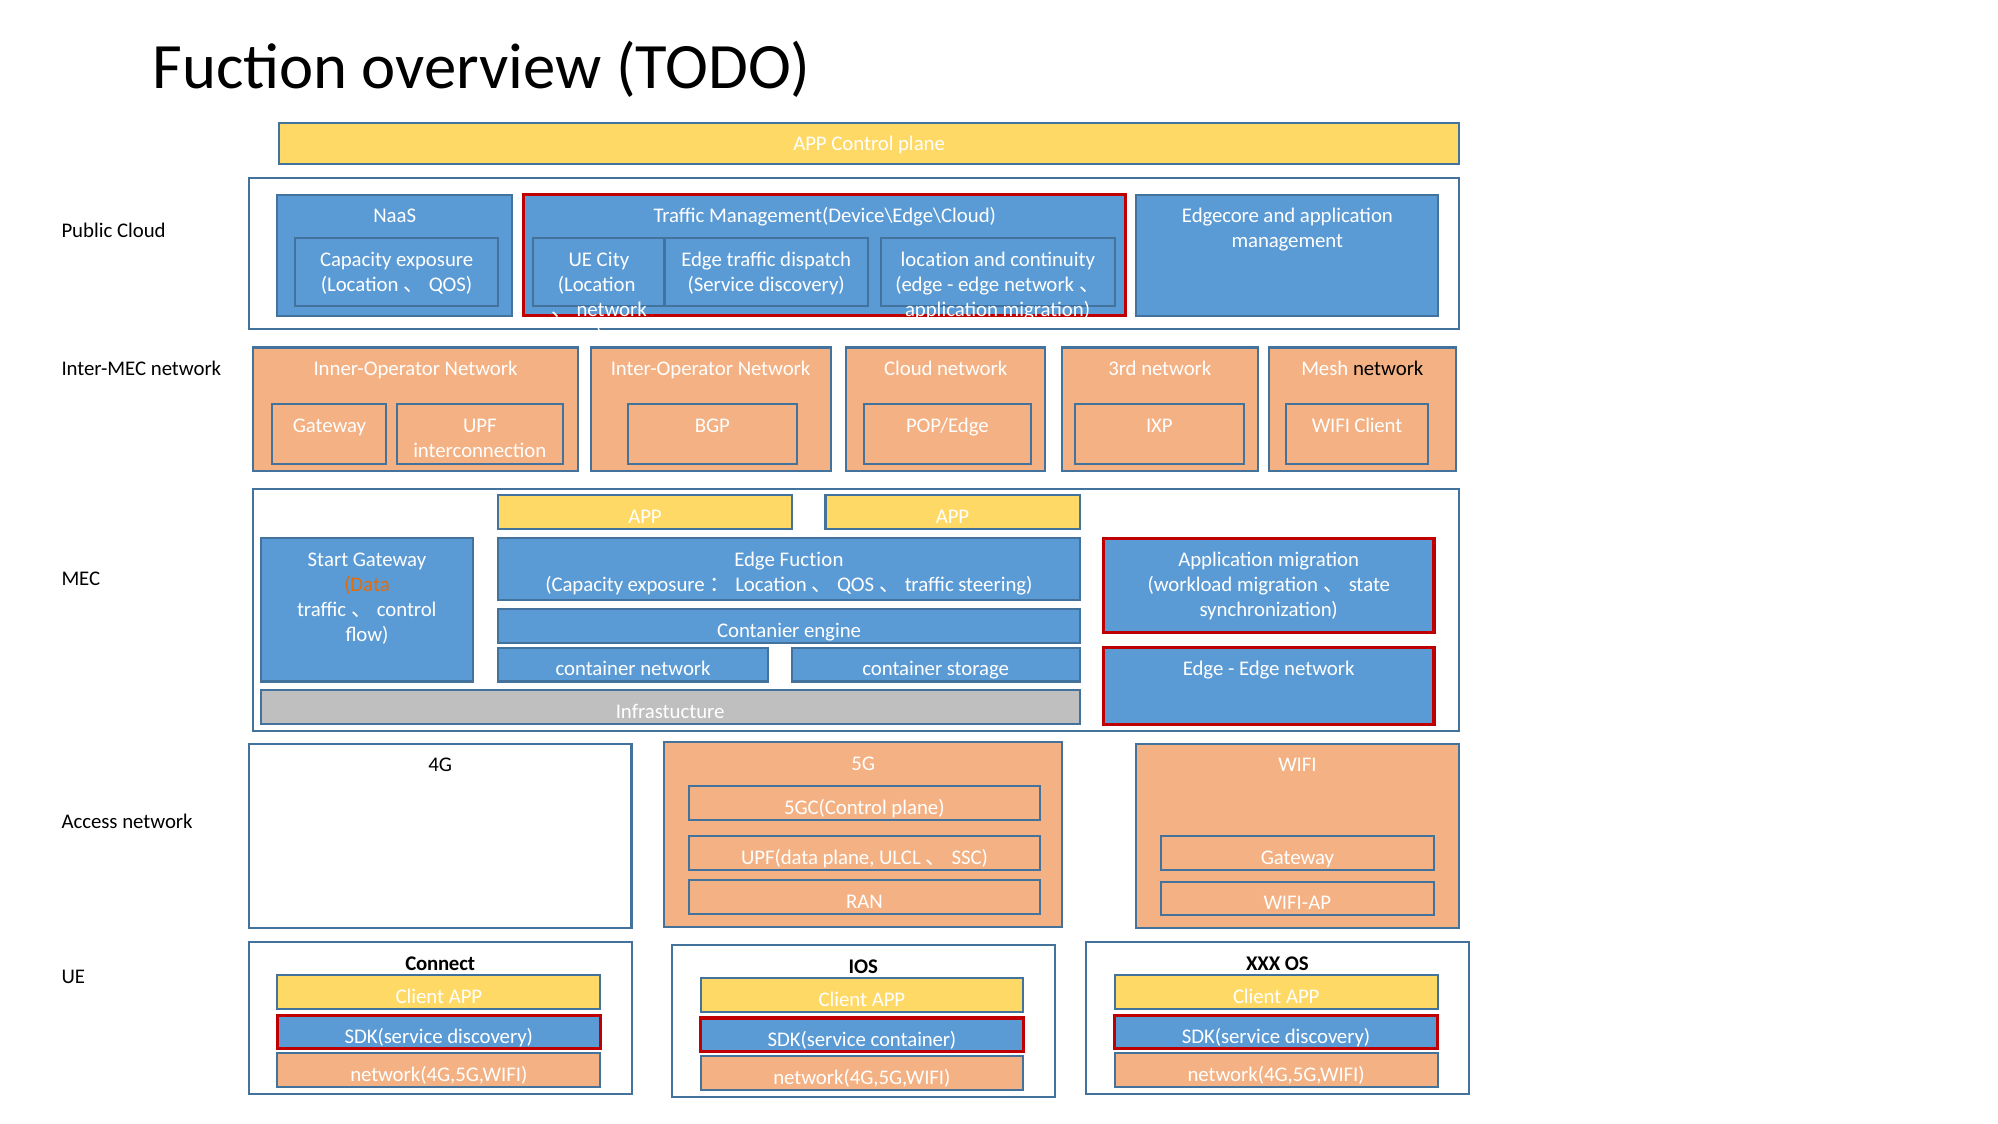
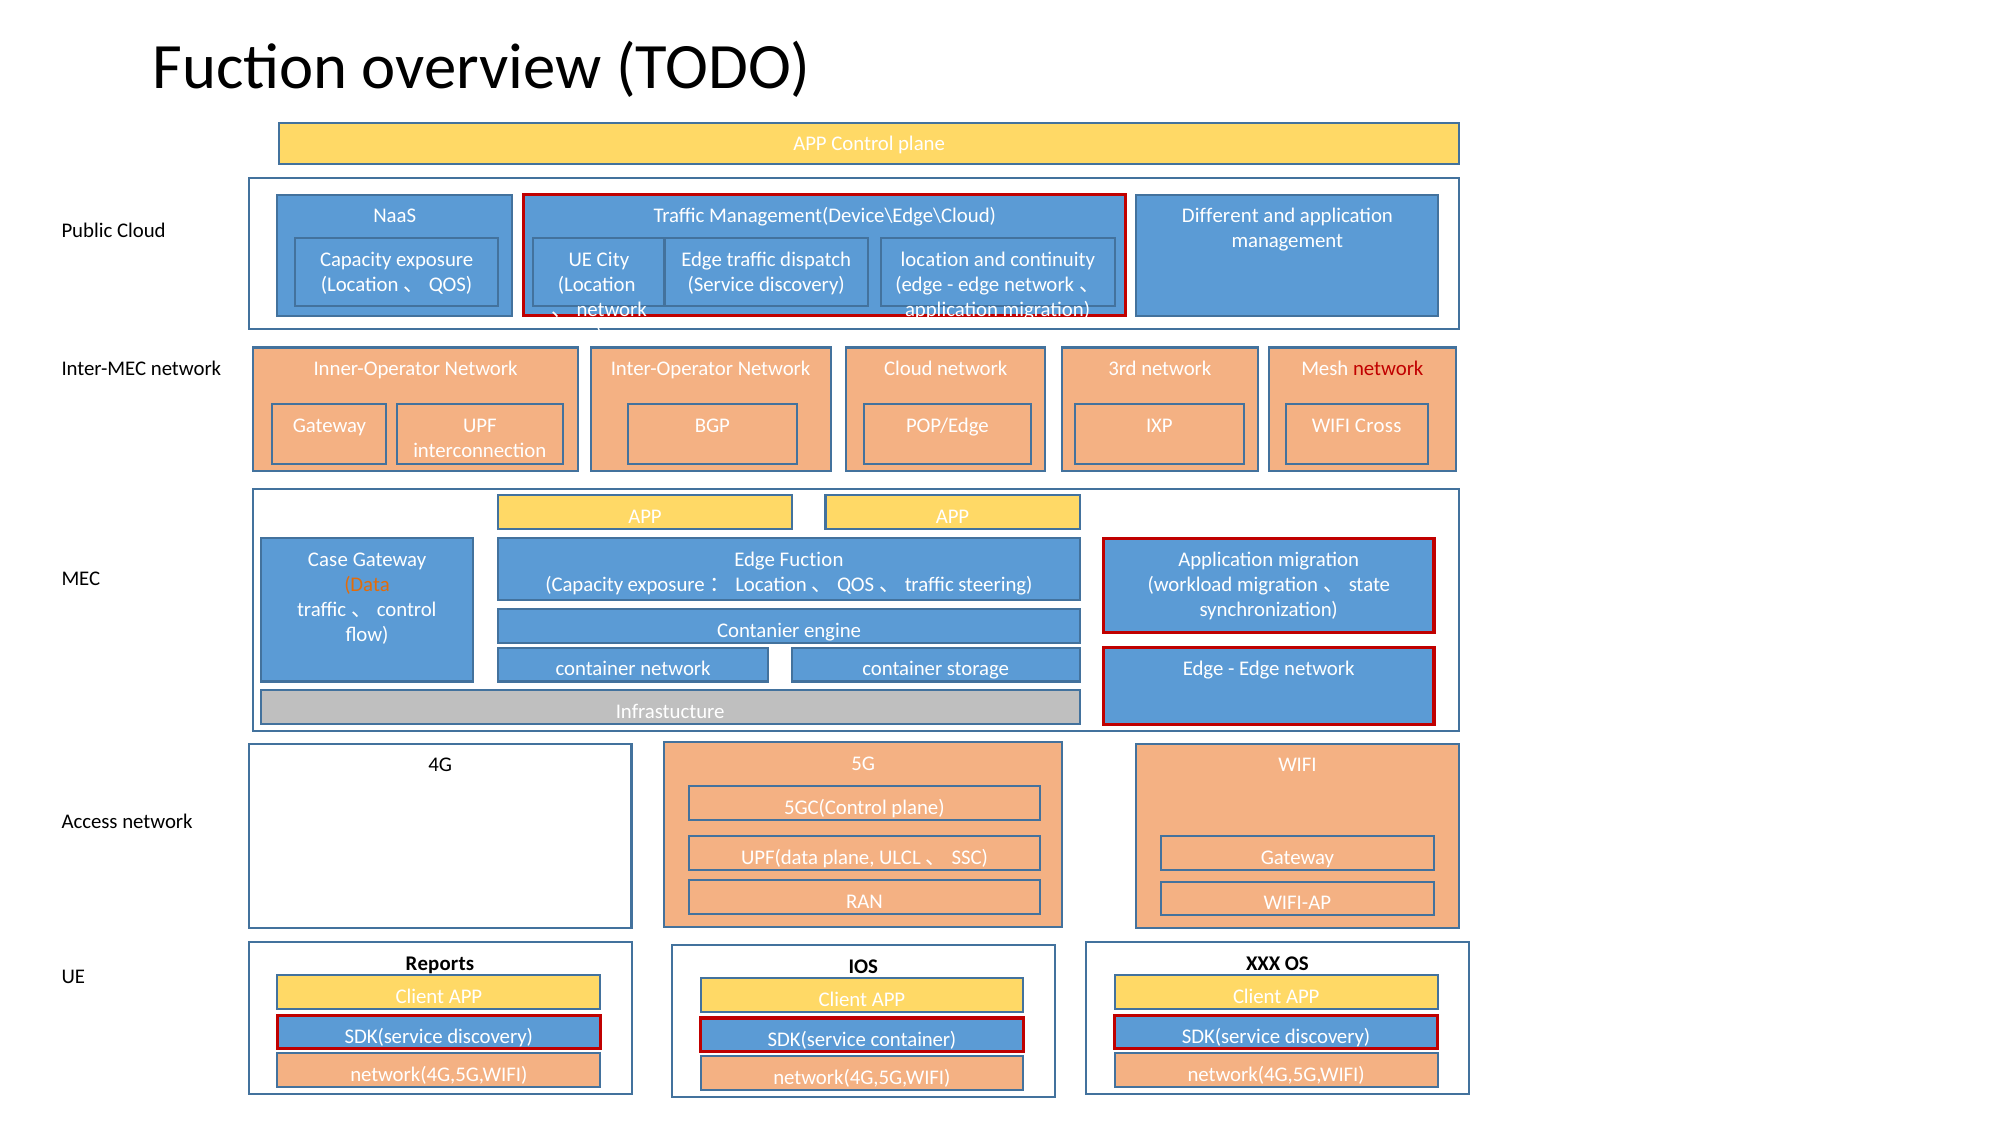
Edgecore: Edgecore -> Different
network at (1388, 369) colour: black -> red
WIFI Client: Client -> Cross
Start: Start -> Case
Connect: Connect -> Reports
